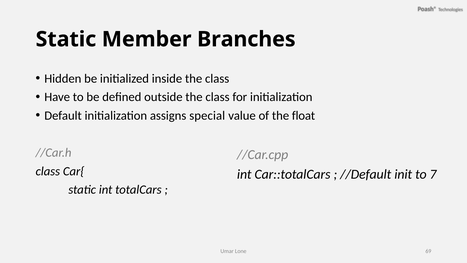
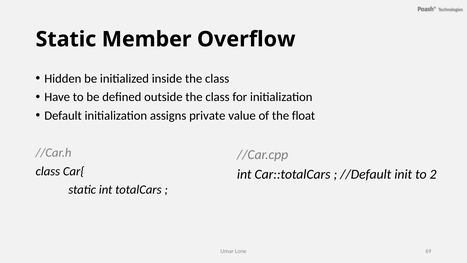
Branches: Branches -> Overflow
special: special -> private
7: 7 -> 2
